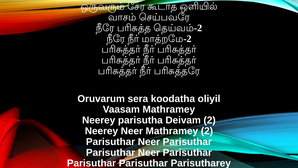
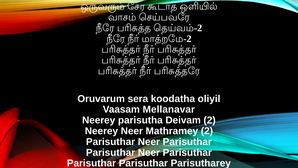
Vaasam Mathramey: Mathramey -> Mellanavar
